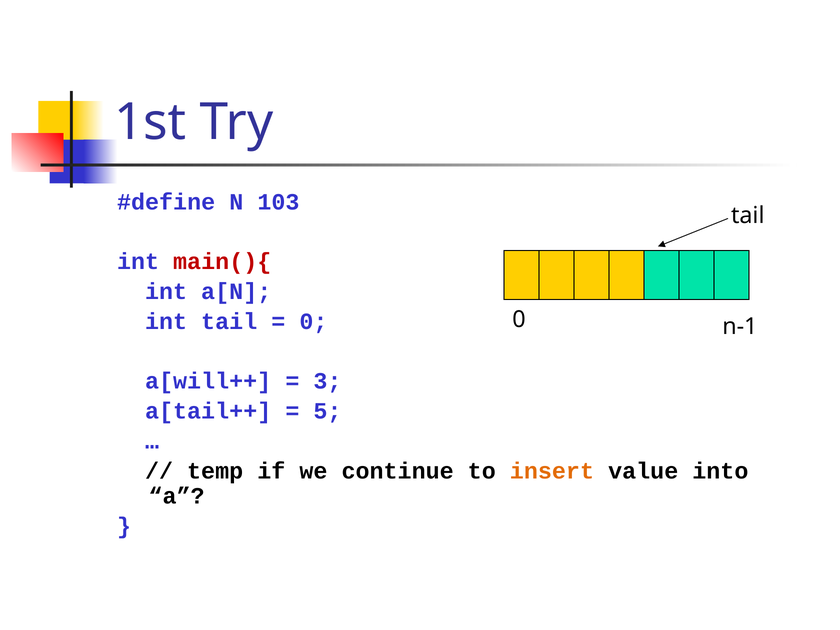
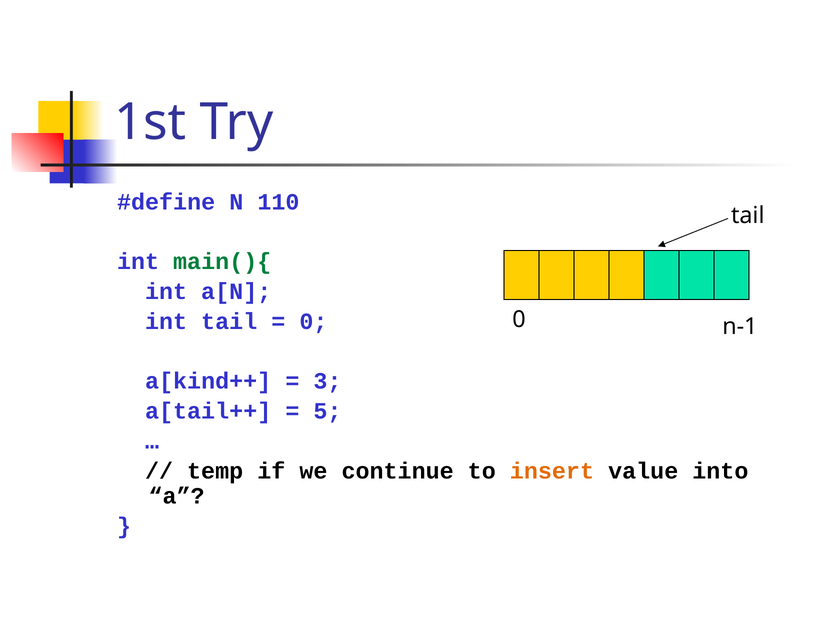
103: 103 -> 110
main(){ colour: red -> green
a[will++: a[will++ -> a[kind++
